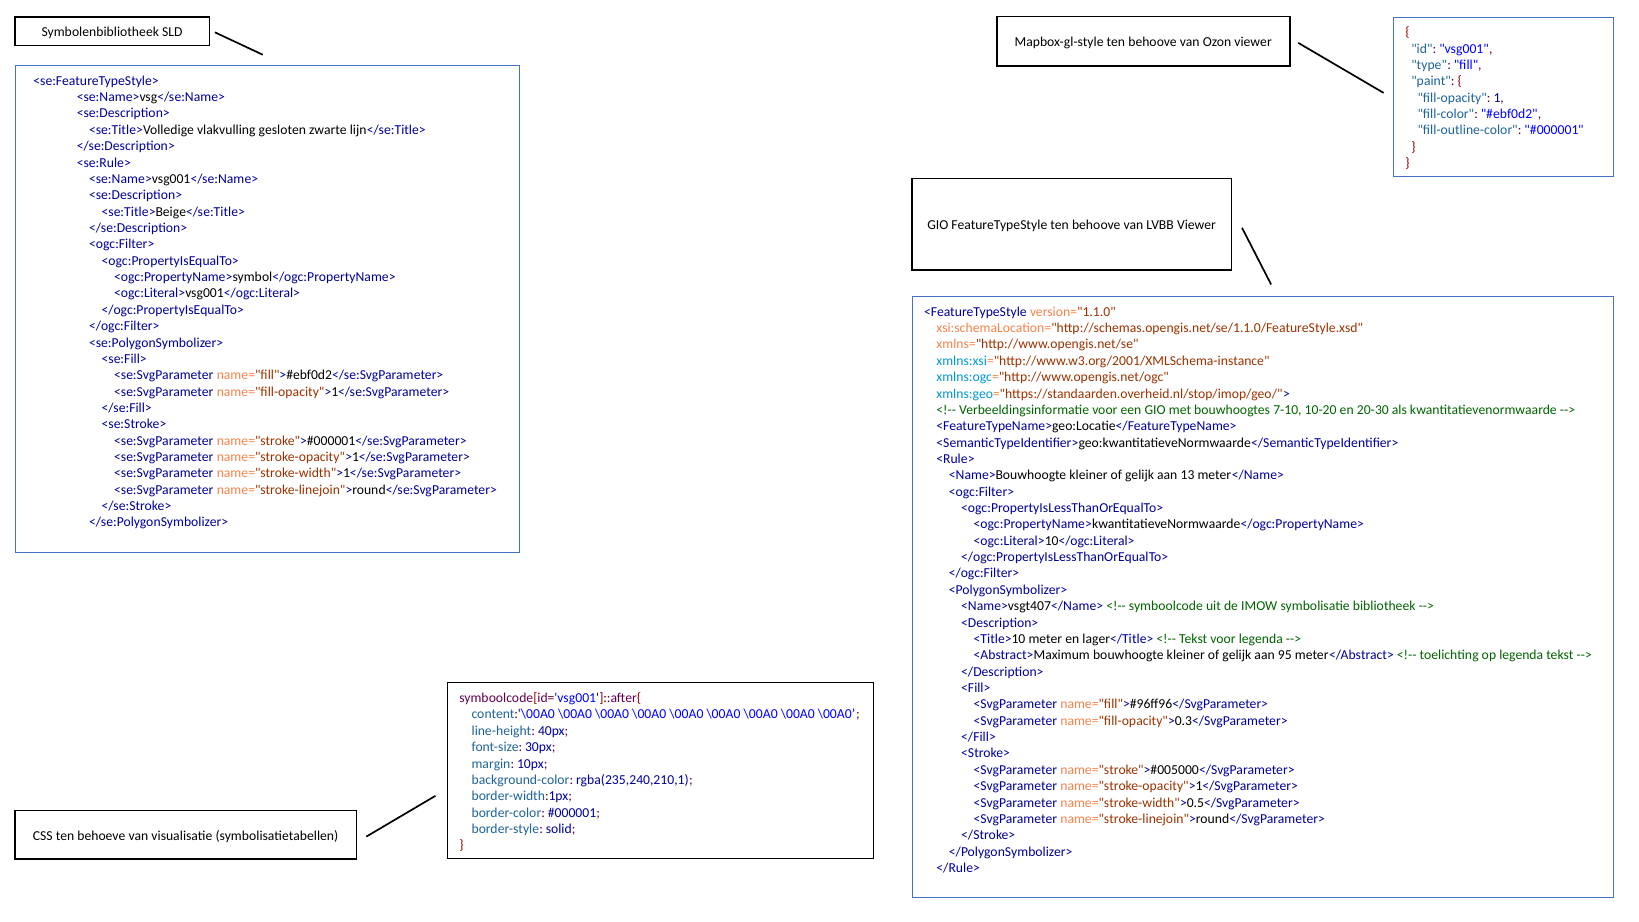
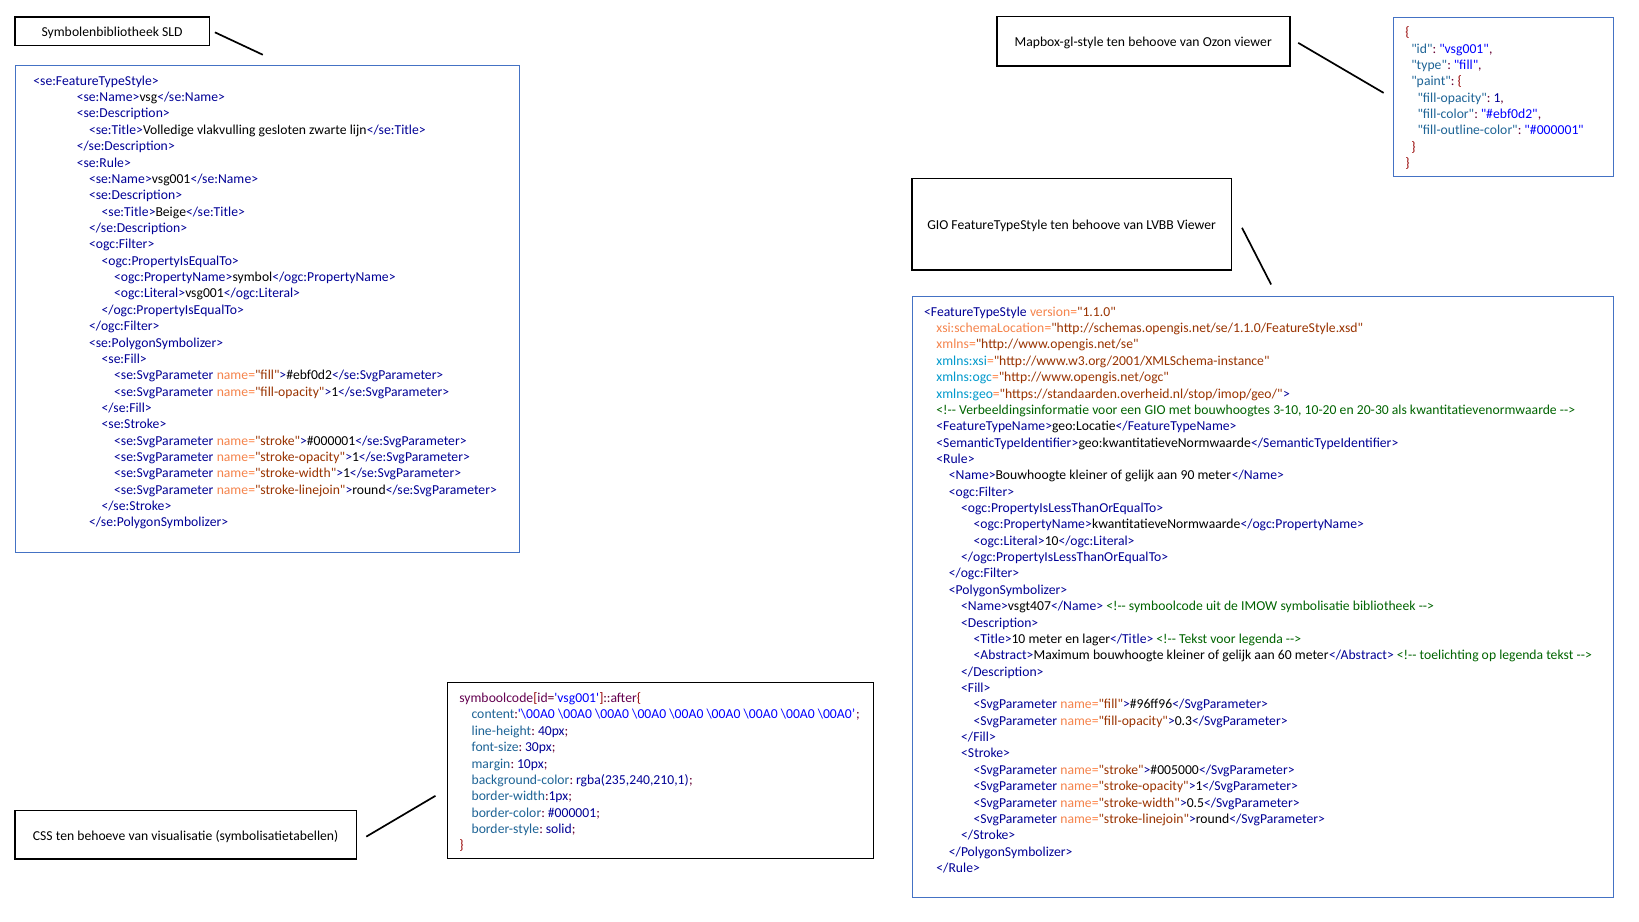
7-10: 7-10 -> 3-10
13: 13 -> 90
95: 95 -> 60
